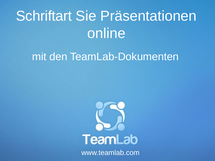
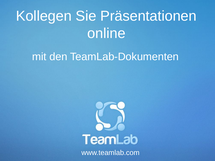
Schriftart: Schriftart -> Kollegen
